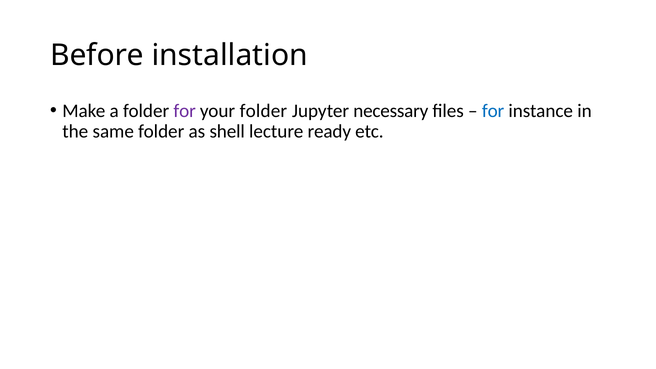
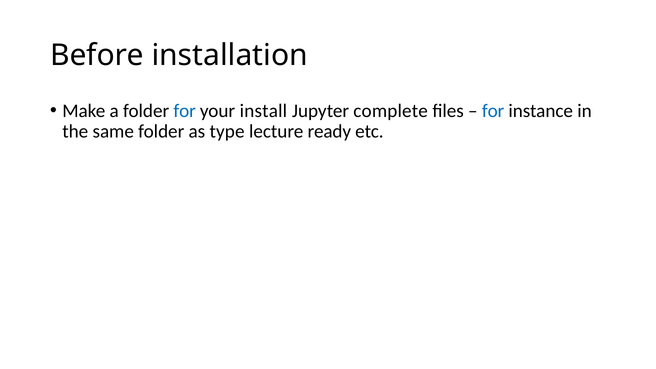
for at (185, 111) colour: purple -> blue
your folder: folder -> install
necessary: necessary -> complete
shell: shell -> type
